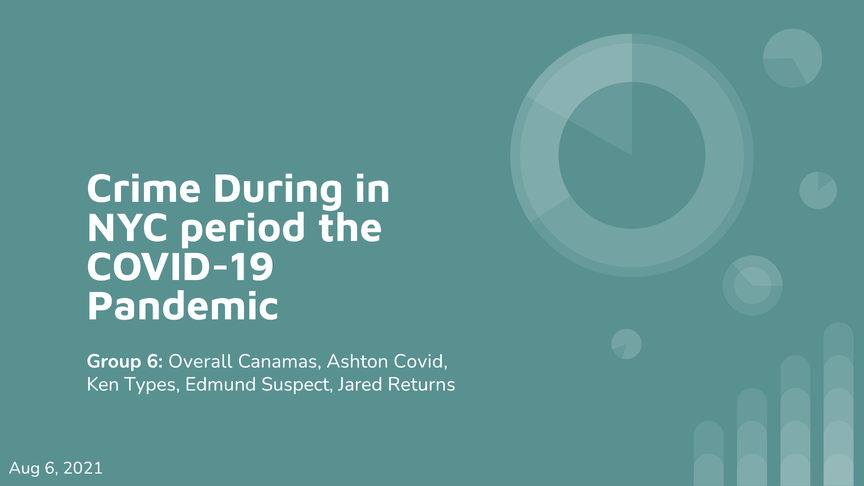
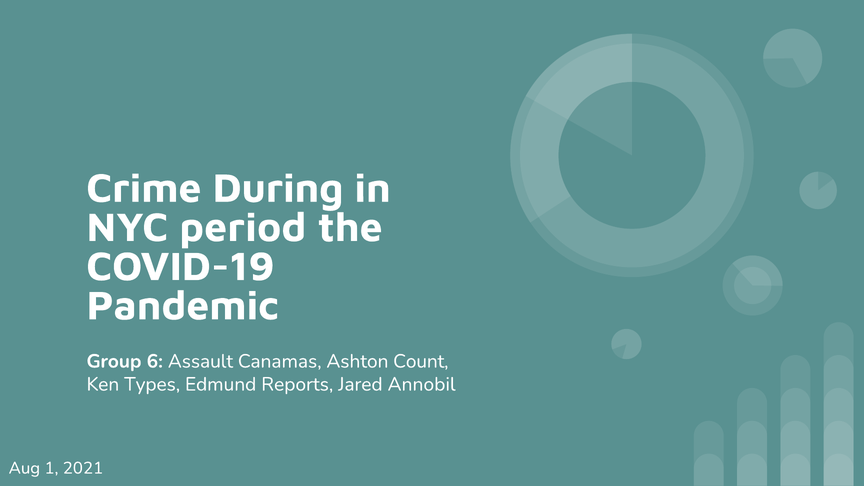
Overall: Overall -> Assault
Covid: Covid -> Count
Suspect: Suspect -> Reports
Returns: Returns -> Annobil
Aug 6: 6 -> 1
